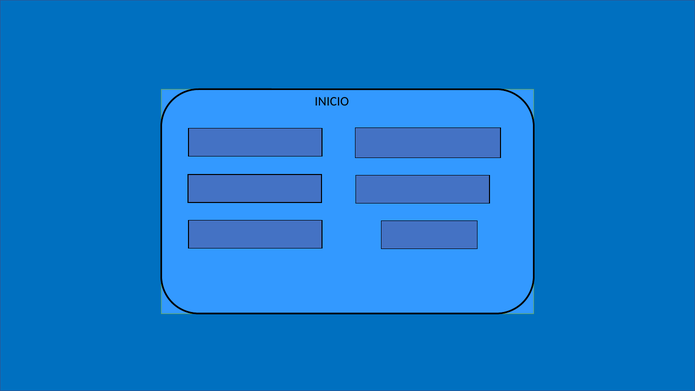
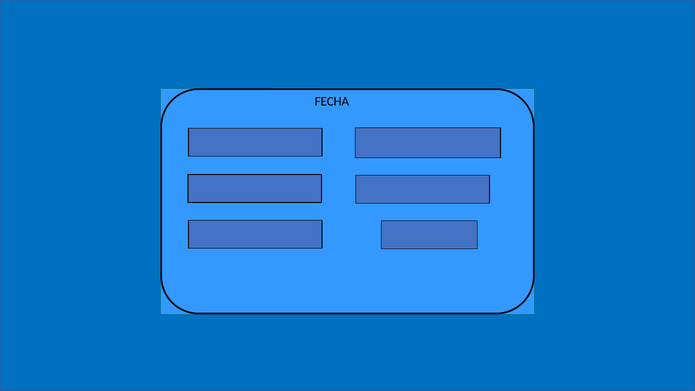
INICIO: INICIO -> FECHA
